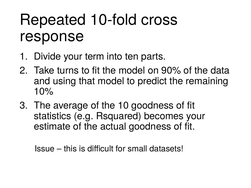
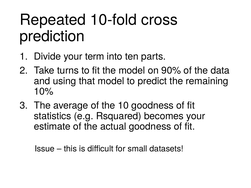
response: response -> prediction
